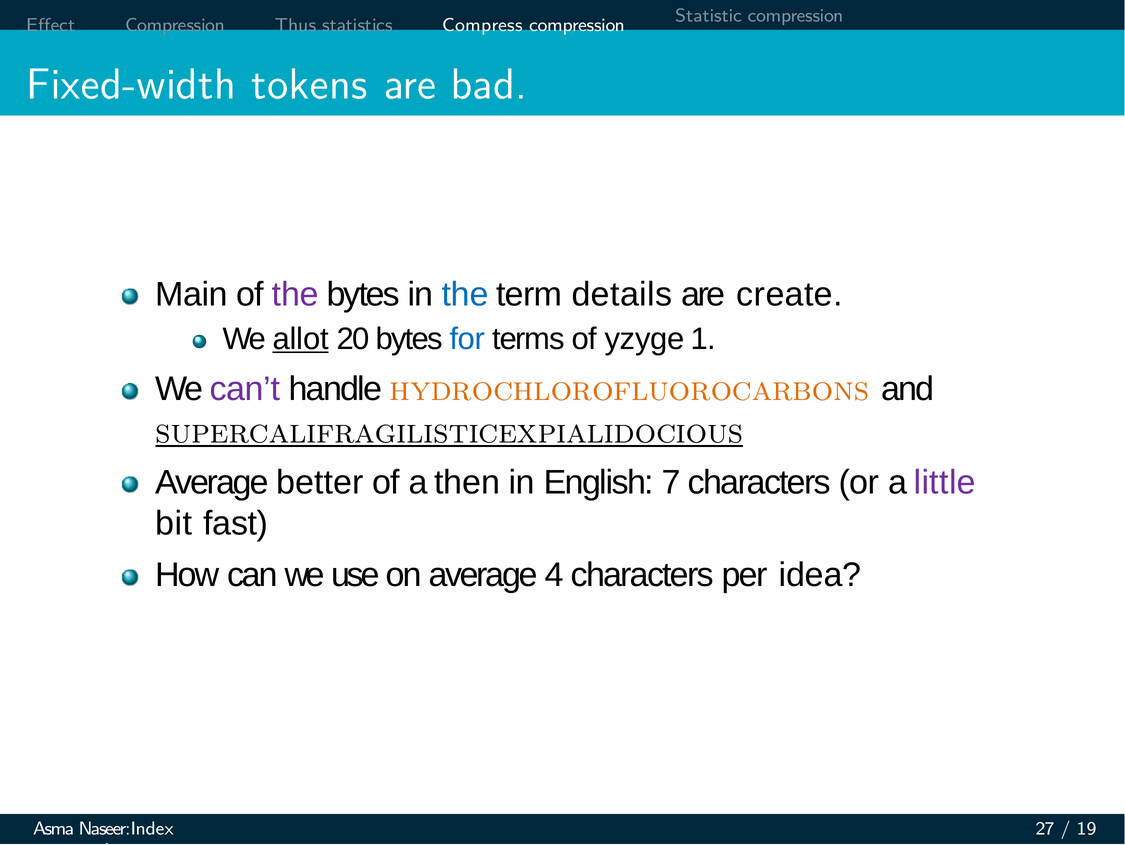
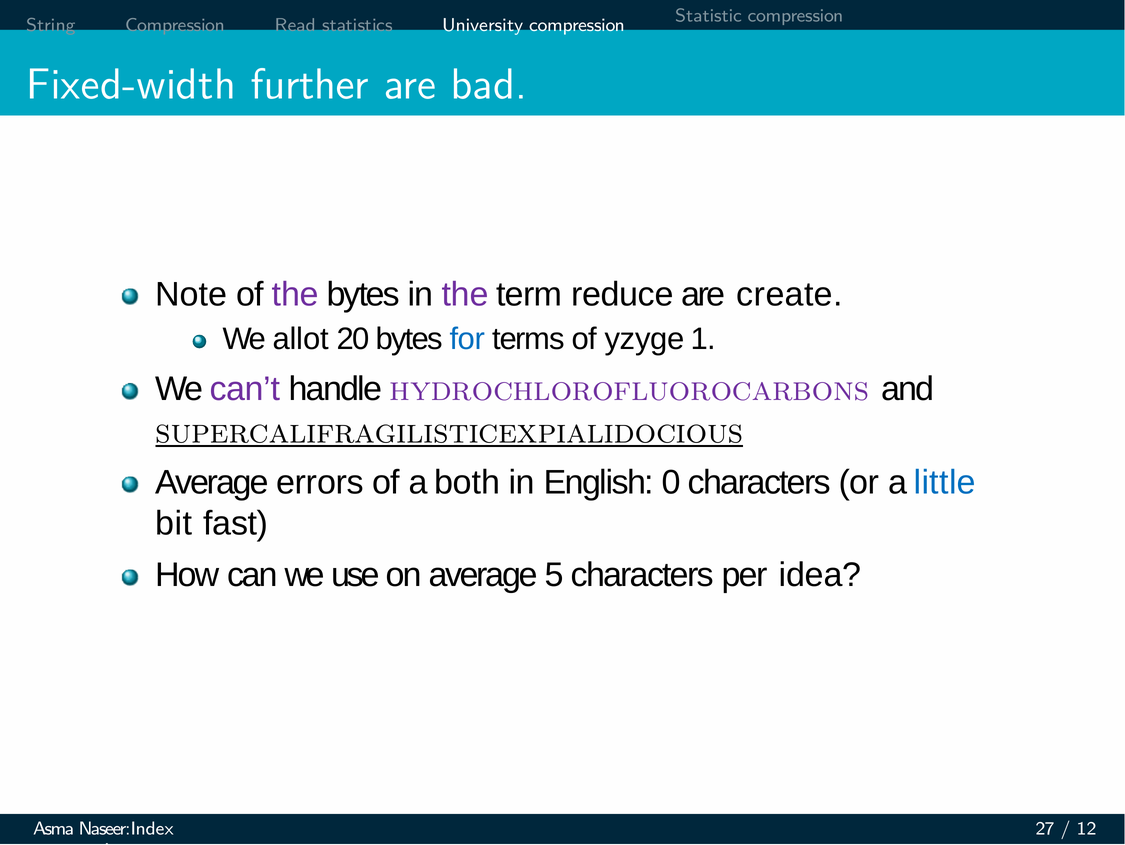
Effect: Effect -> String
Thus: Thus -> Read
Compress: Compress -> University
tokens: tokens -> further
Main: Main -> Note
the at (465, 295) colour: blue -> purple
details: details -> reduce
allot underline: present -> none
hydrochlorofluorocarbons colour: orange -> purple
better: better -> errors
then: then -> both
7: 7 -> 0
little colour: purple -> blue
4: 4 -> 5
19: 19 -> 12
